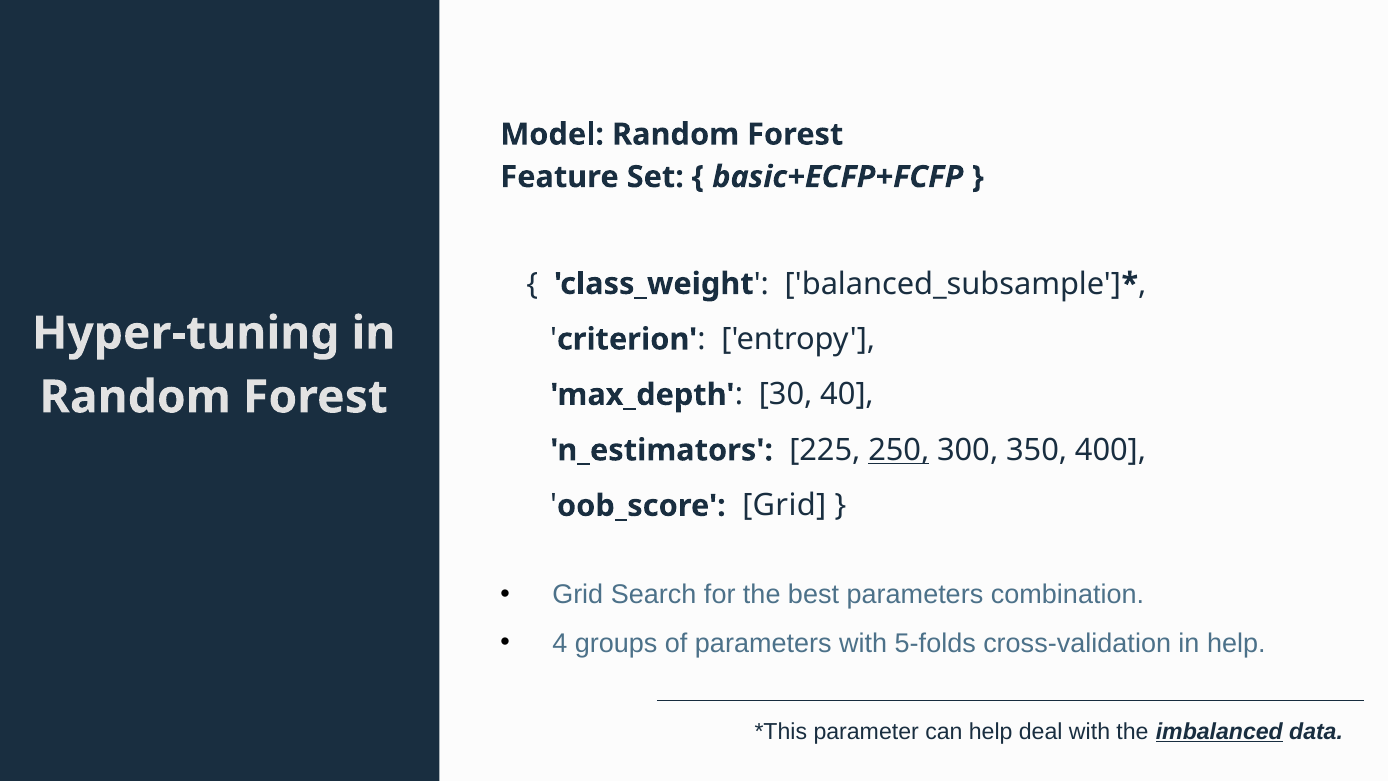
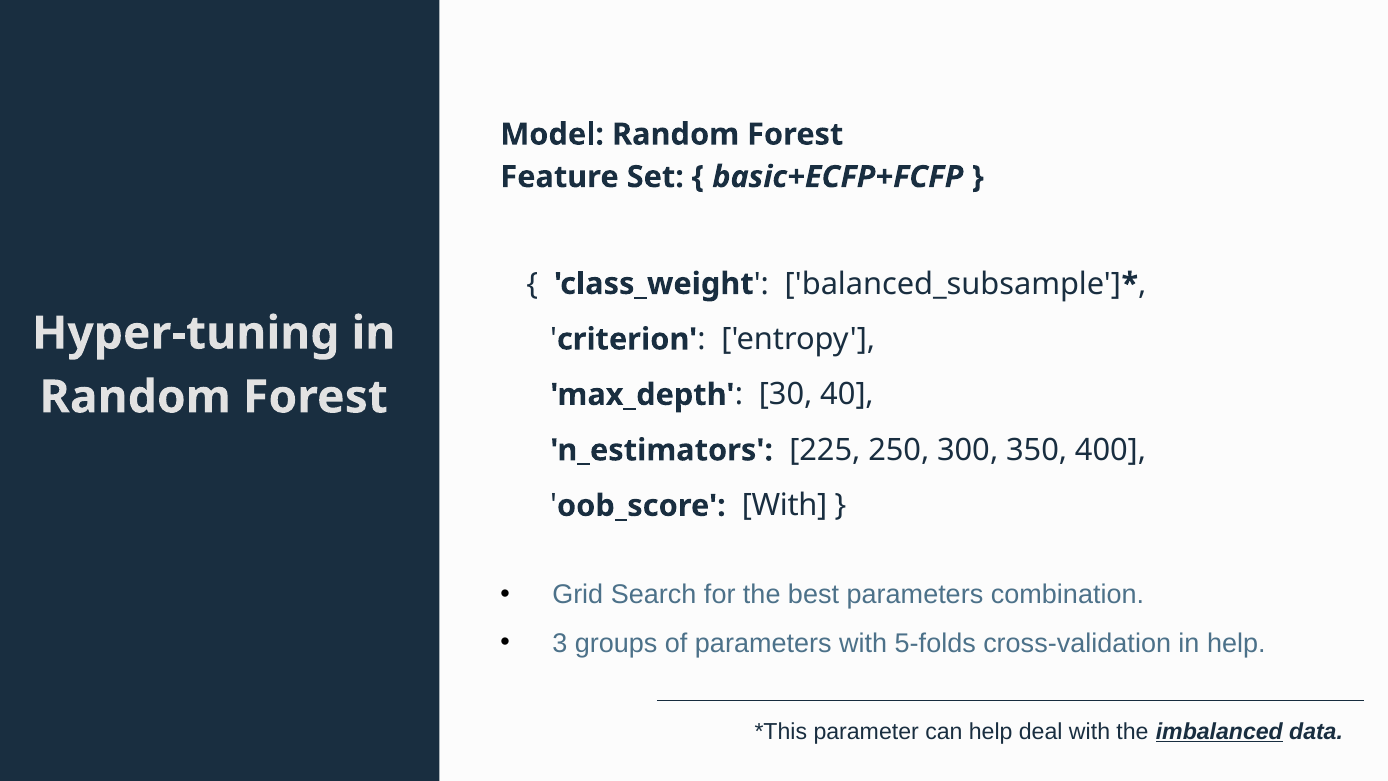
250 underline: present -> none
oob_score Grid: Grid -> With
4: 4 -> 3
